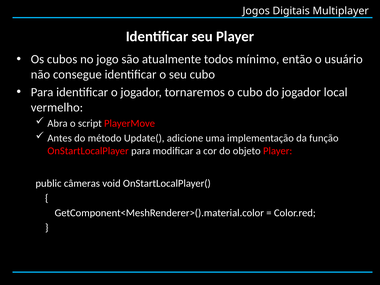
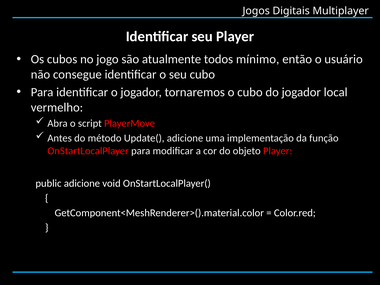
public câmeras: câmeras -> adicione
